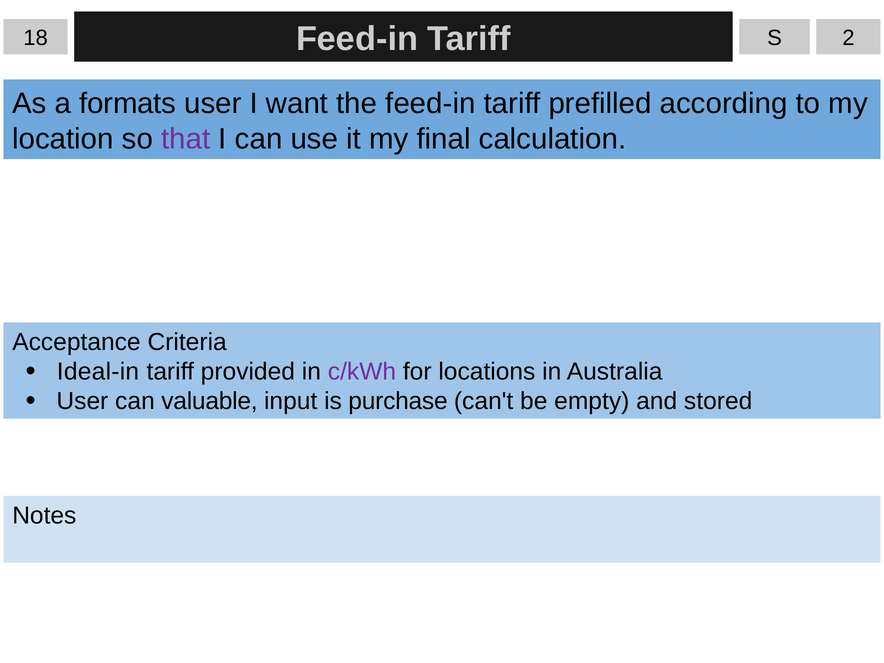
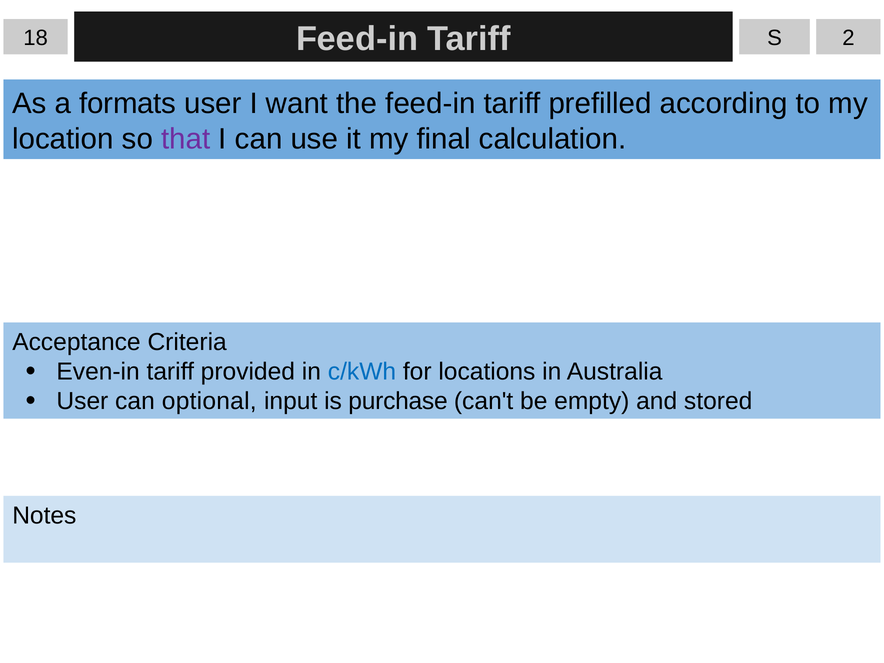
Ideal-in: Ideal-in -> Even-in
c/kWh colour: purple -> blue
valuable: valuable -> optional
